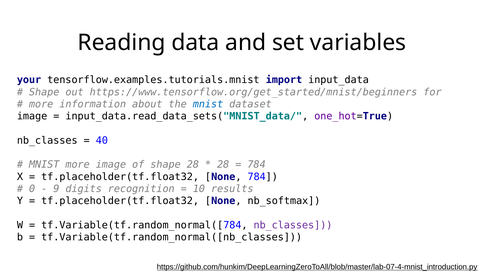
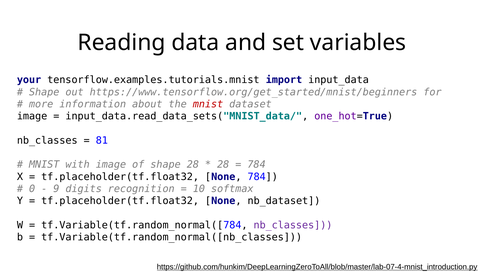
mnist at (208, 104) colour: blue -> red
40: 40 -> 81
MNIST more: more -> with
results: results -> softmax
nb_softmax: nb_softmax -> nb_dataset
